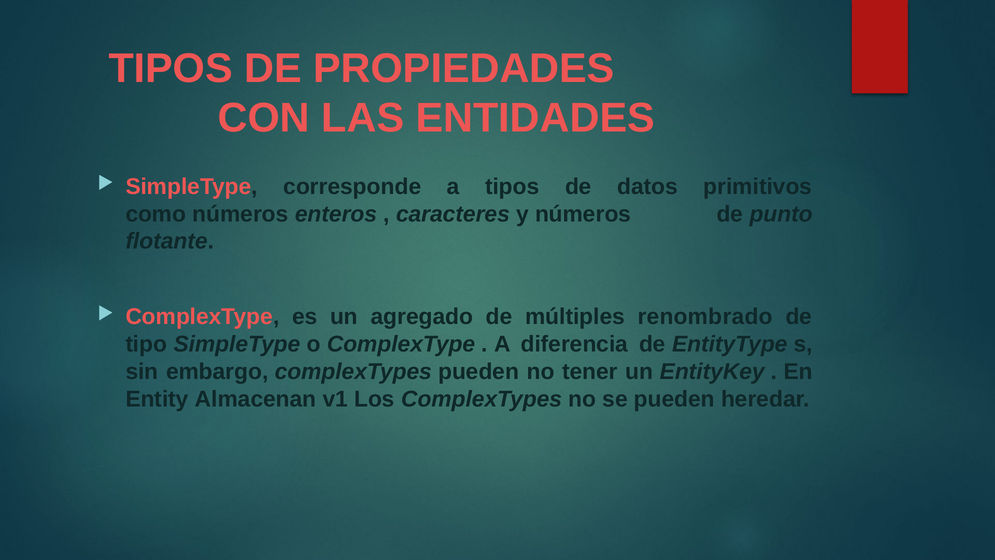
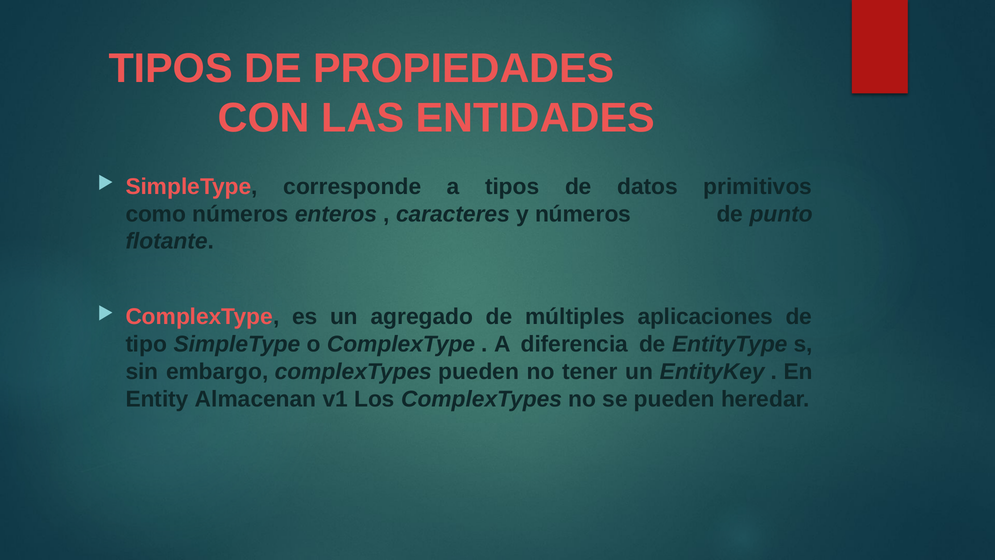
renombrado: renombrado -> aplicaciones
